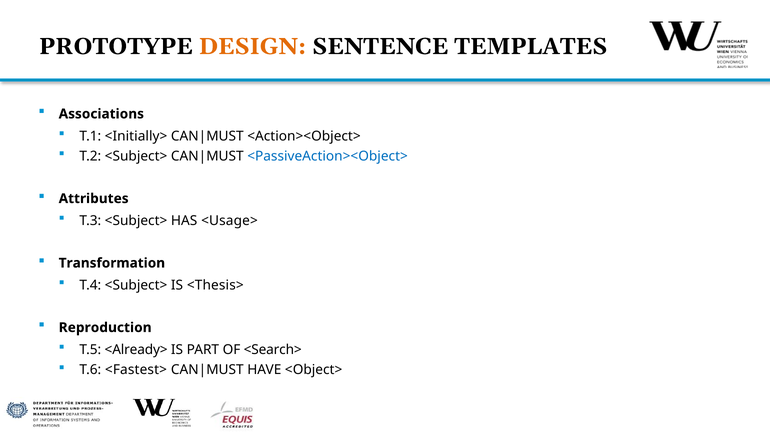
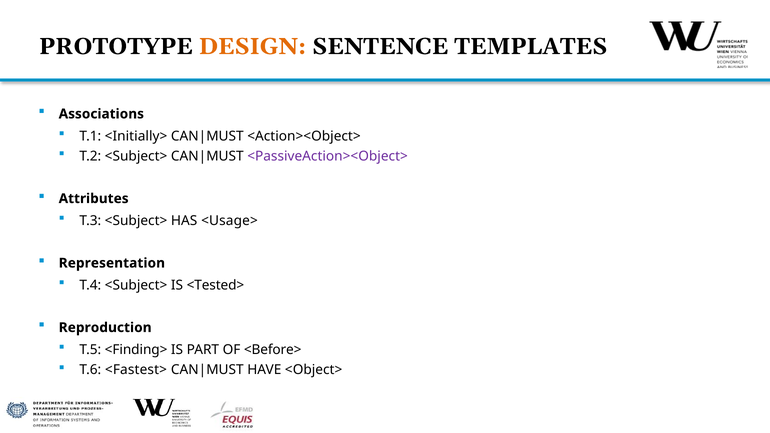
<PassiveAction><Object> colour: blue -> purple
Transformation: Transformation -> Representation
<Thesis>: <Thesis> -> <Tested>
<Already>: <Already> -> <Finding>
<Search>: <Search> -> <Before>
